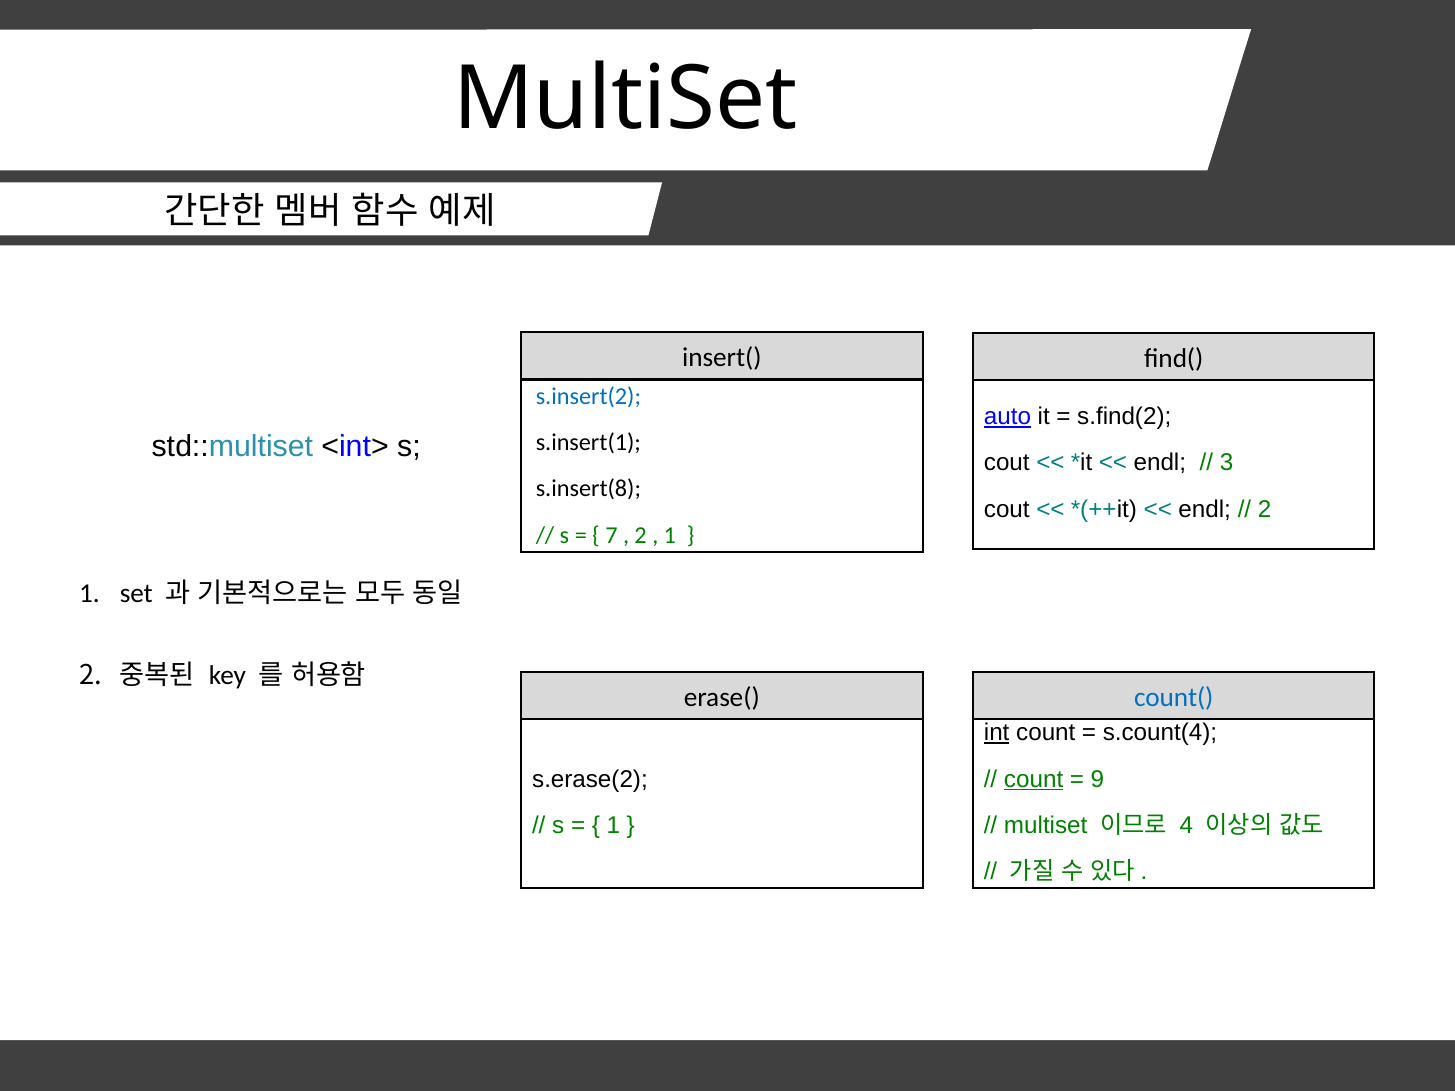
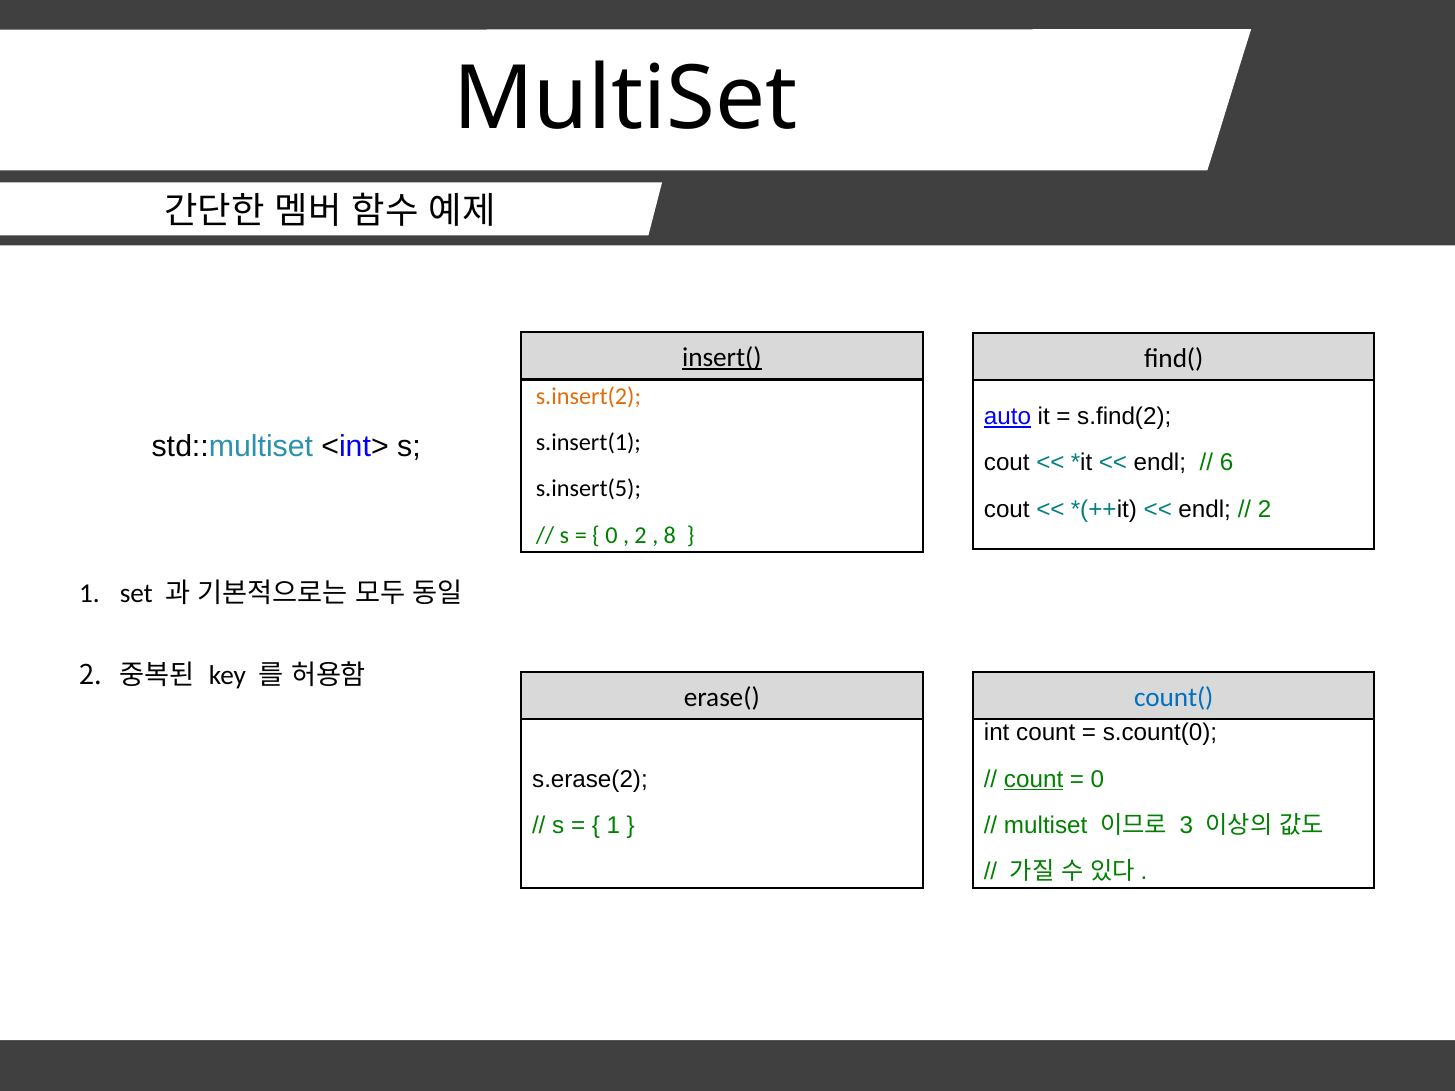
insert( underline: none -> present
s.insert(2 colour: blue -> orange
3: 3 -> 6
s.insert(8: s.insert(8 -> s.insert(5
7 at (612, 535): 7 -> 0
1 at (670, 535): 1 -> 8
int underline: present -> none
s.count(4: s.count(4 -> s.count(0
9 at (1097, 779): 9 -> 0
4: 4 -> 3
